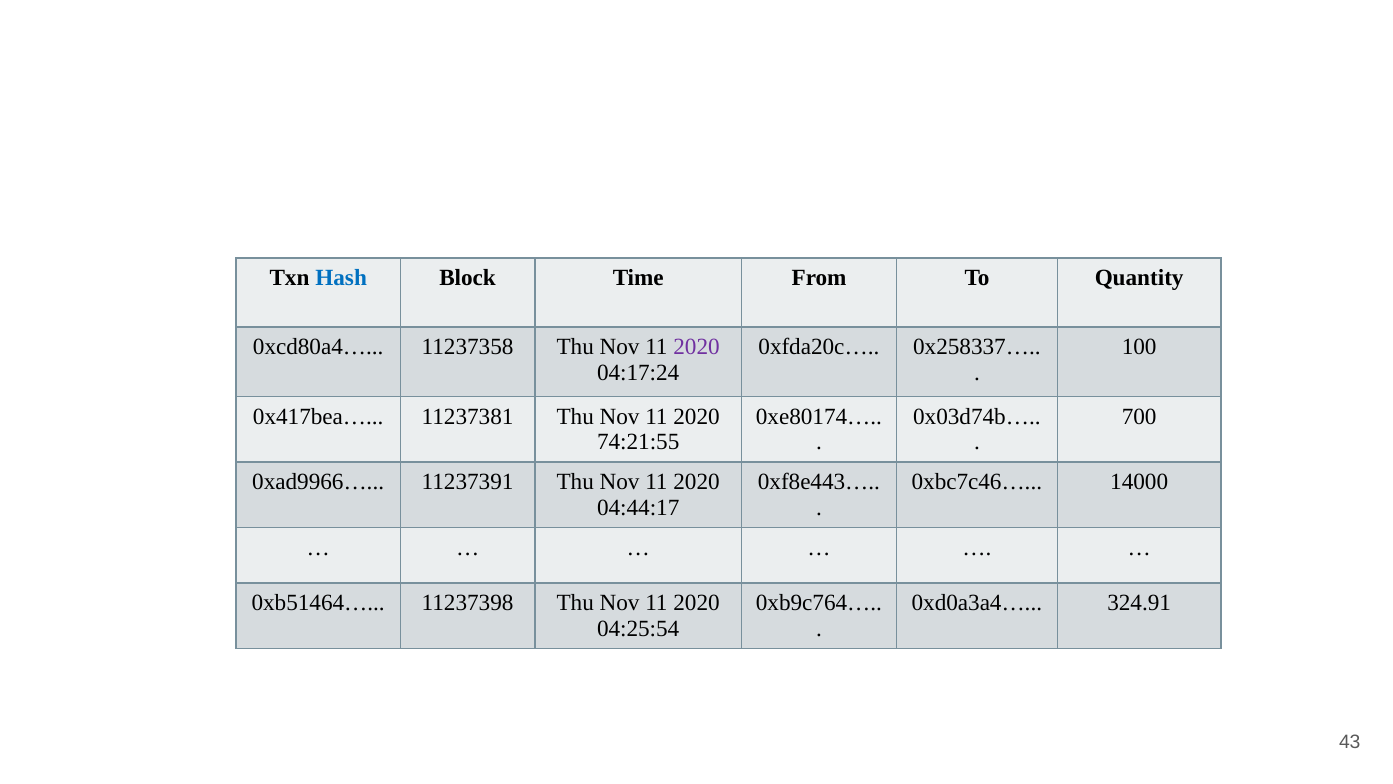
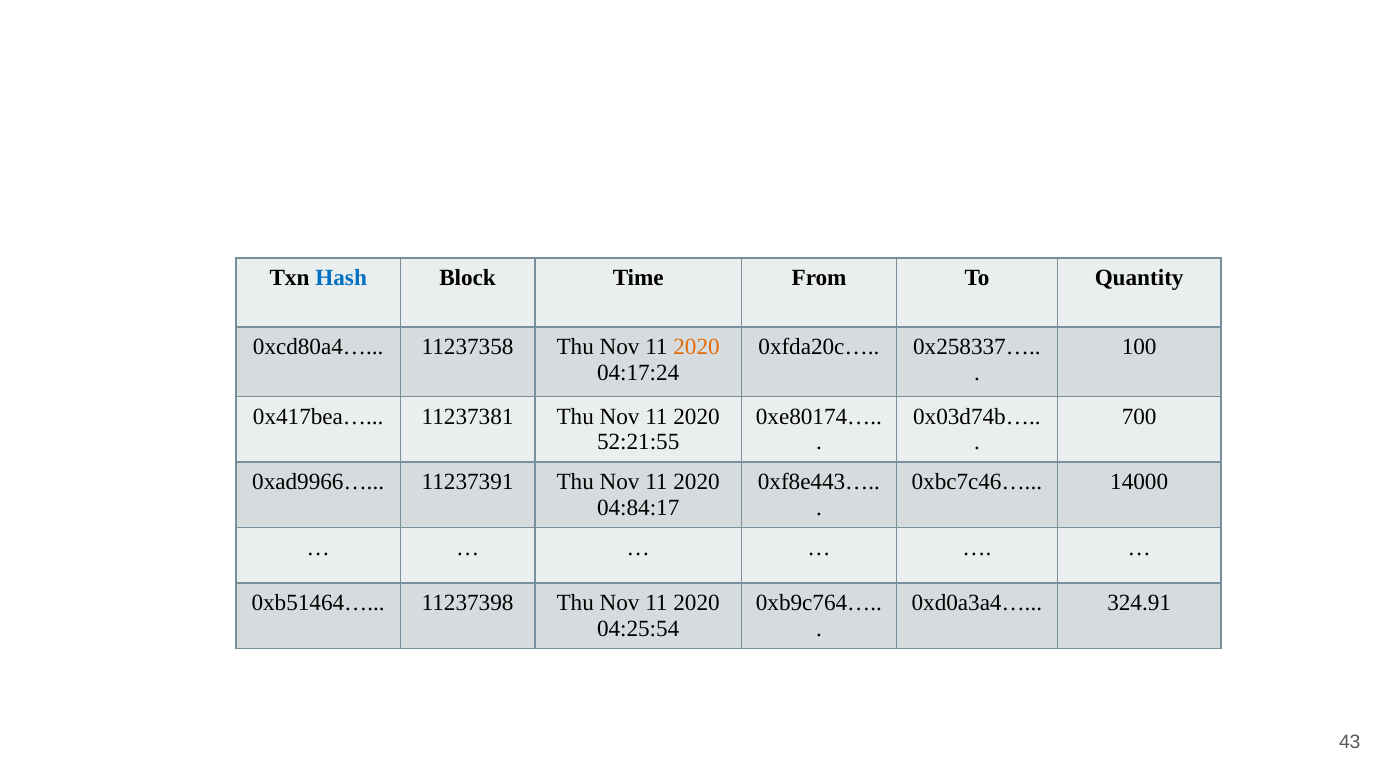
2020 at (697, 347) colour: purple -> orange
74:21:55: 74:21:55 -> 52:21:55
04:44:17: 04:44:17 -> 04:84:17
